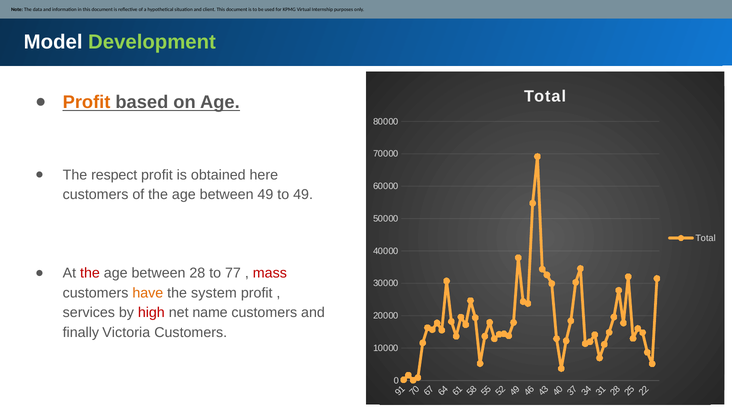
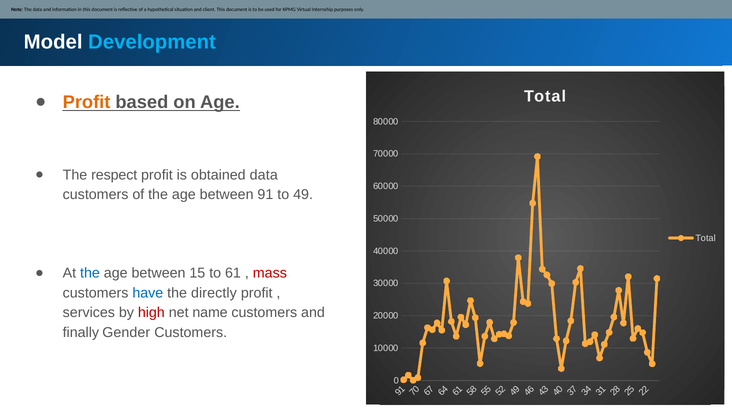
Development colour: light green -> light blue
obtained here: here -> data
between 49: 49 -> 91
the at (90, 273) colour: red -> blue
28: 28 -> 15
77: 77 -> 61
have colour: orange -> blue
system: system -> directly
Victoria: Victoria -> Gender
